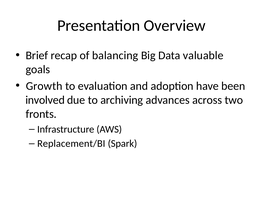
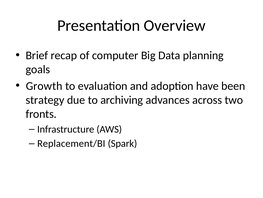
balancing: balancing -> computer
valuable: valuable -> planning
involved: involved -> strategy
